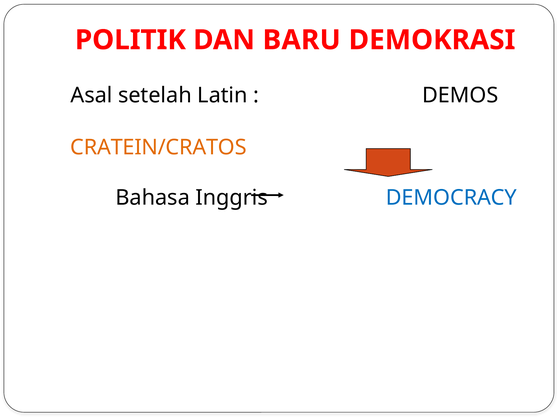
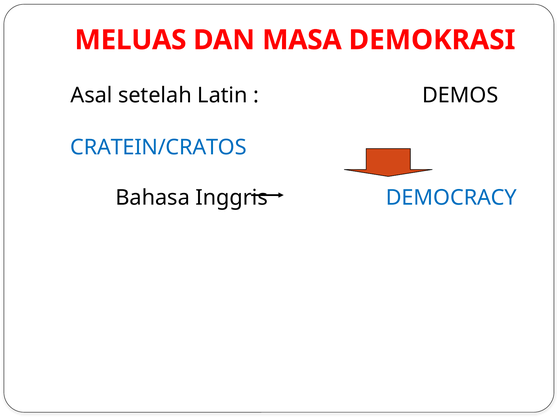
POLITIK: POLITIK -> MELUAS
BARU: BARU -> MASA
CRATEIN/CRATOS colour: orange -> blue
